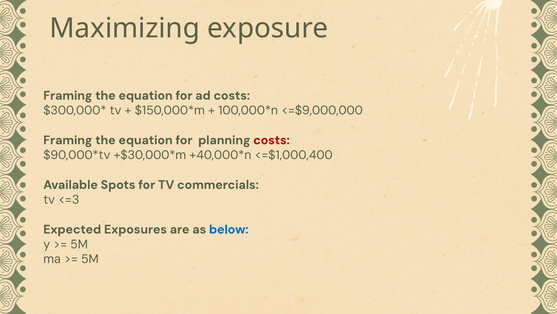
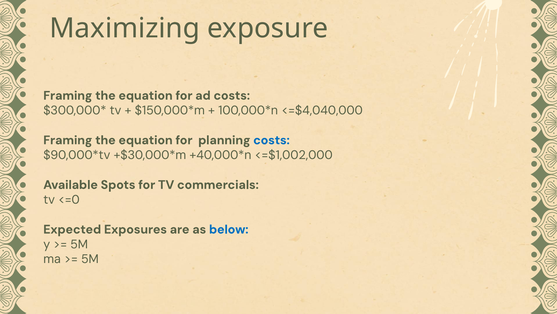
<=$9,000,000: <=$9,000,000 -> <=$4,040,000
costs at (271, 140) colour: red -> blue
<=$1,000,400: <=$1,000,400 -> <=$1,002,000
<=3: <=3 -> <=0
